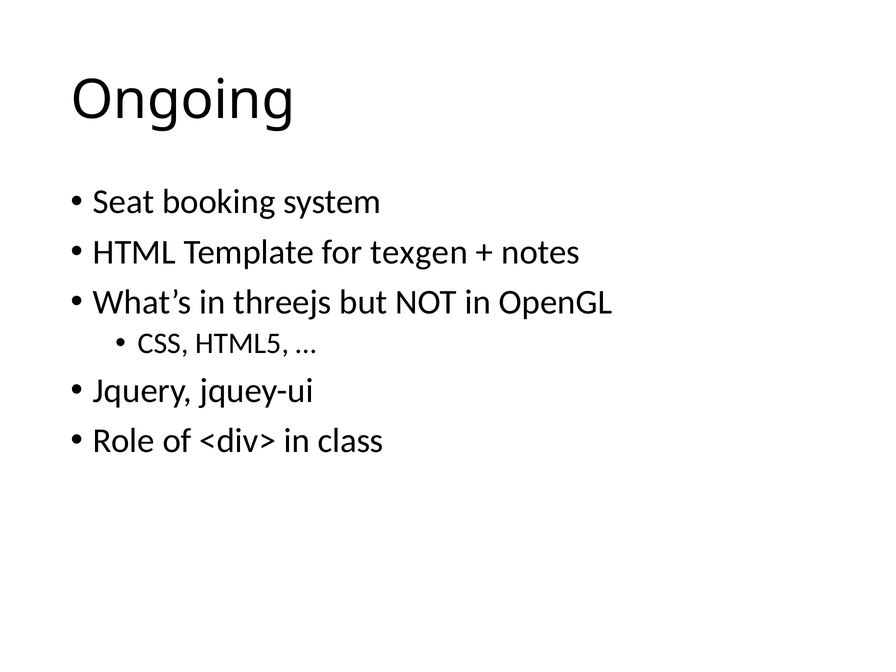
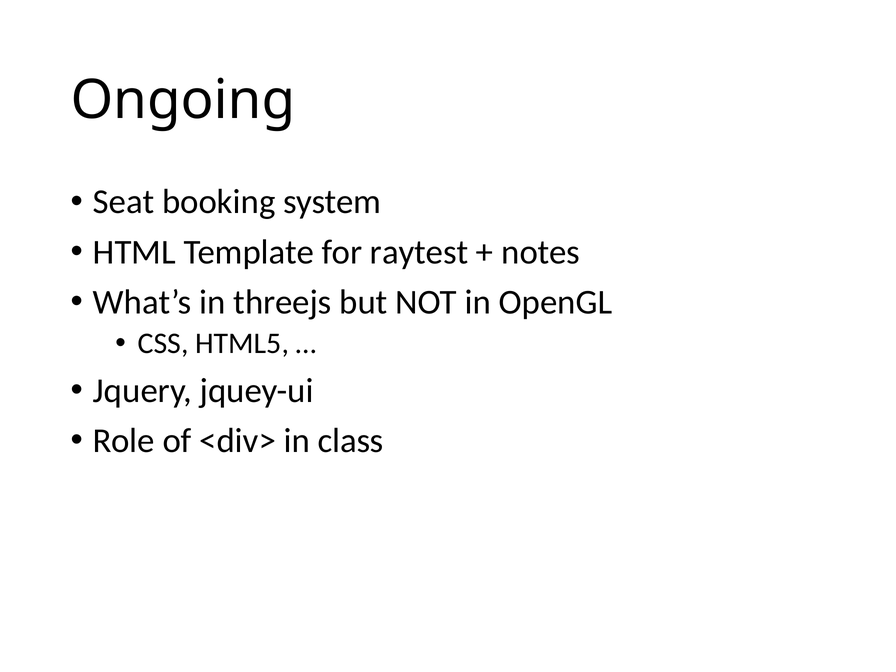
texgen: texgen -> raytest
